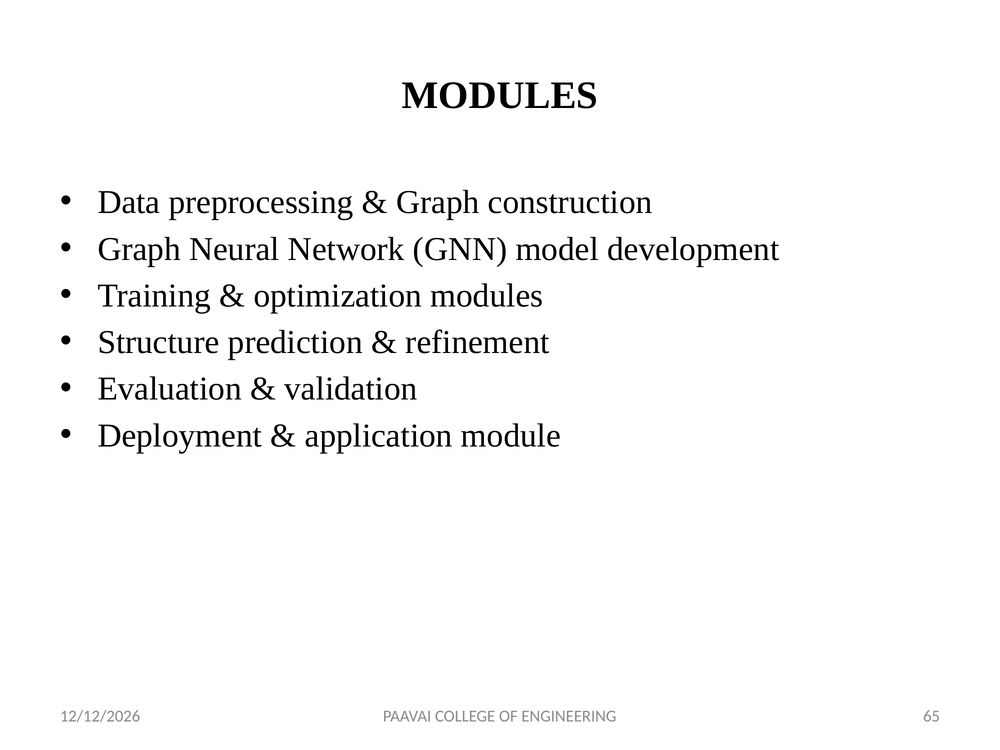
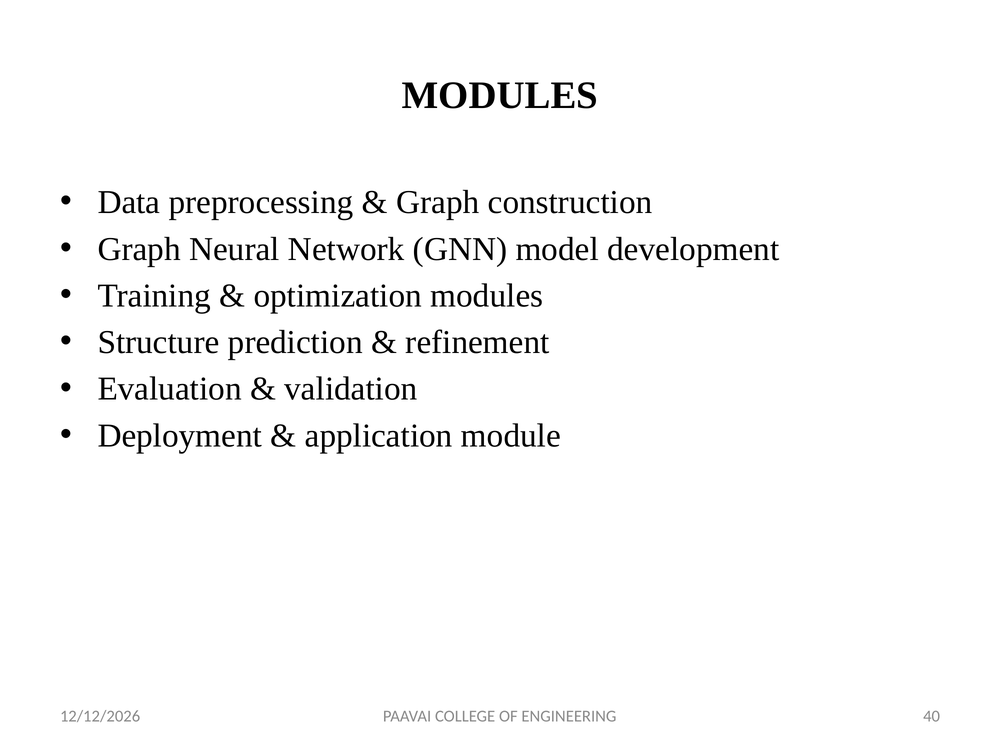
65: 65 -> 40
